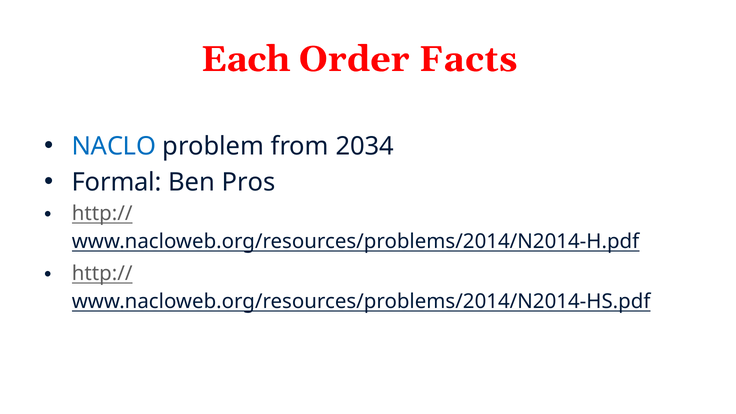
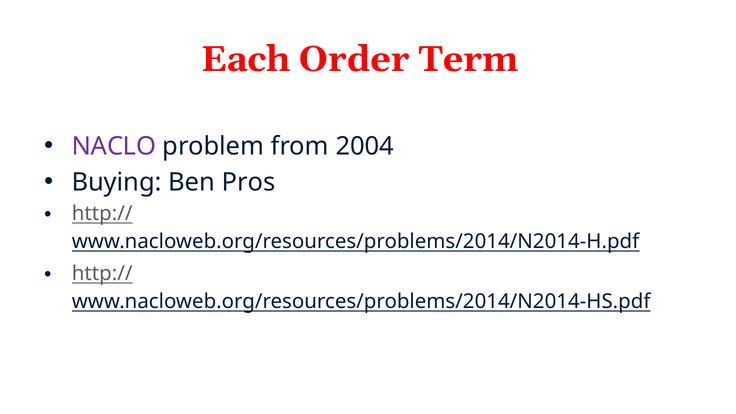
Facts: Facts -> Term
NACLO colour: blue -> purple
2034: 2034 -> 2004
Formal: Formal -> Buying
